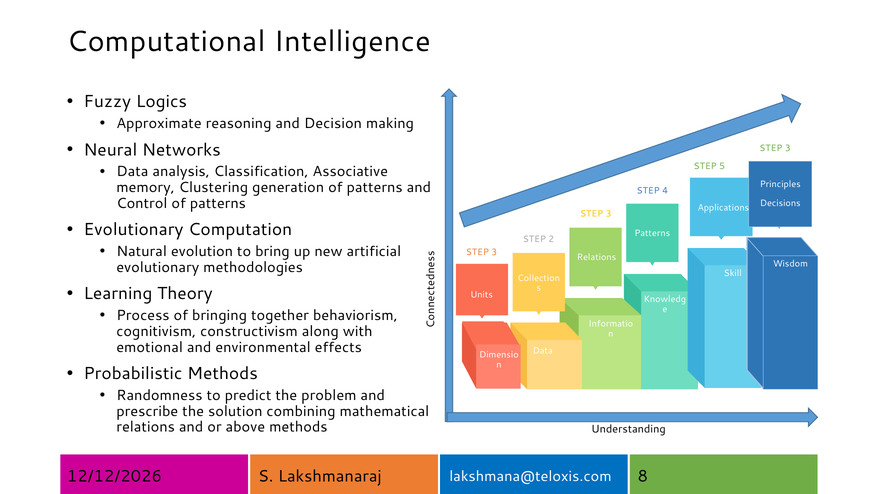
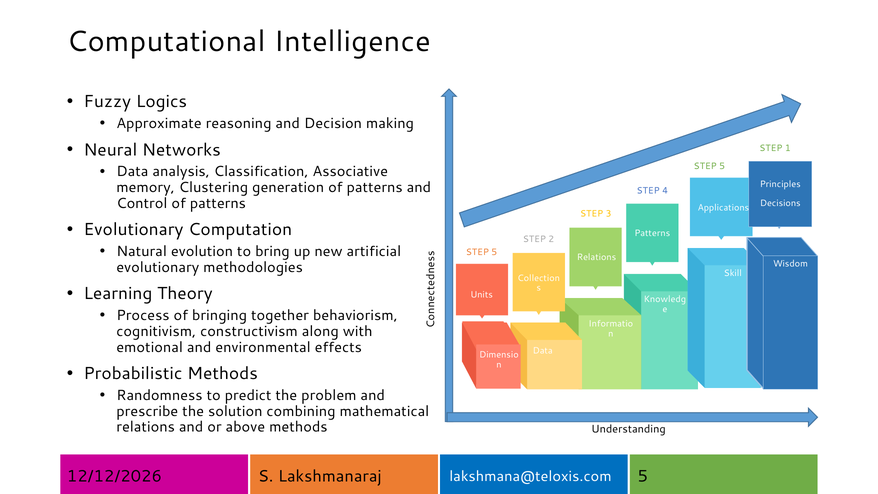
3 at (788, 148): 3 -> 1
3 at (494, 252): 3 -> 5
Lakshmanaraj 8: 8 -> 5
